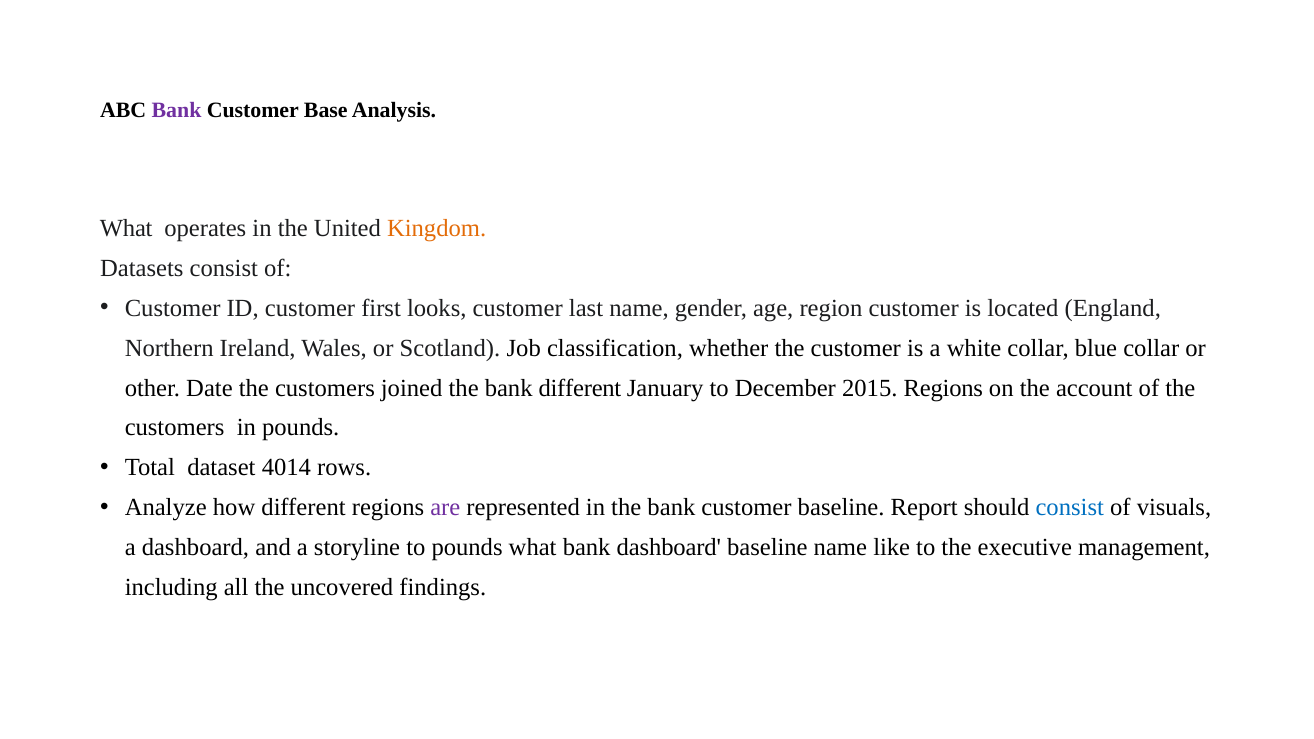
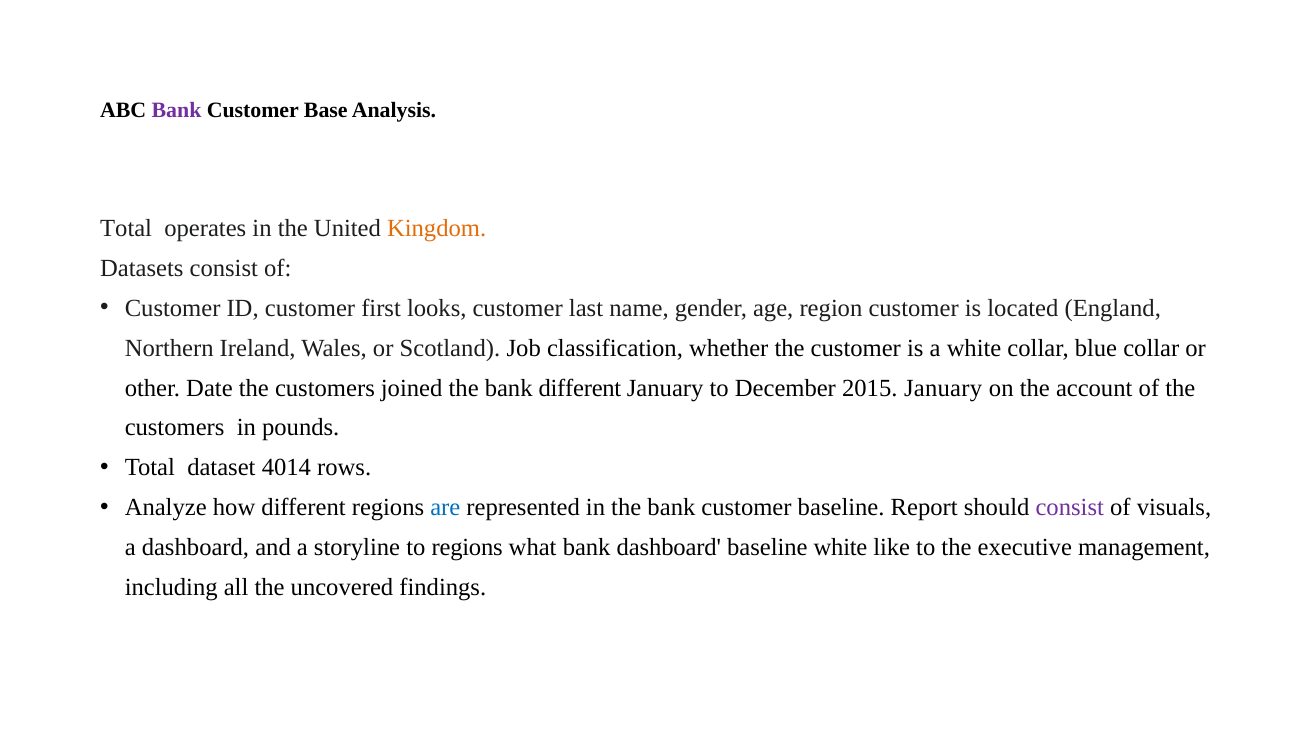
What at (126, 229): What -> Total
2015 Regions: Regions -> January
are colour: purple -> blue
consist at (1070, 508) colour: blue -> purple
to pounds: pounds -> regions
baseline name: name -> white
